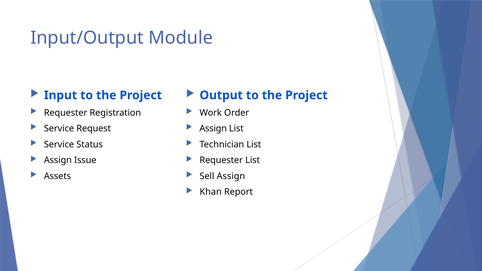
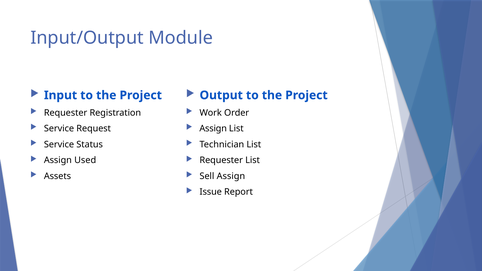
Issue: Issue -> Used
Khan: Khan -> Issue
